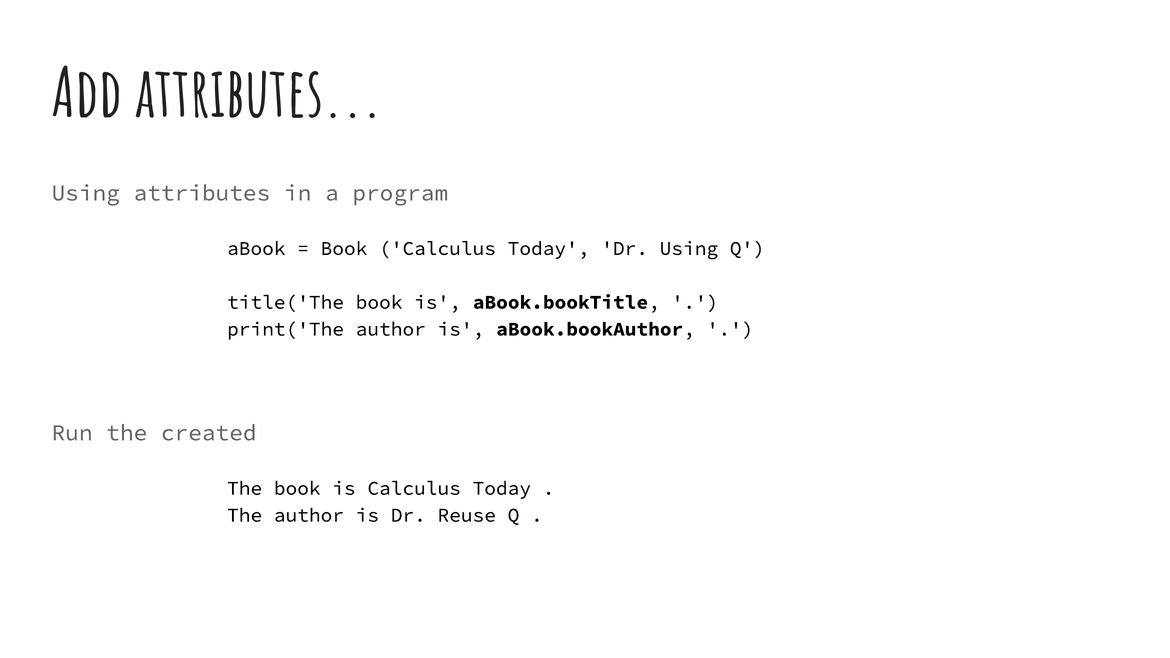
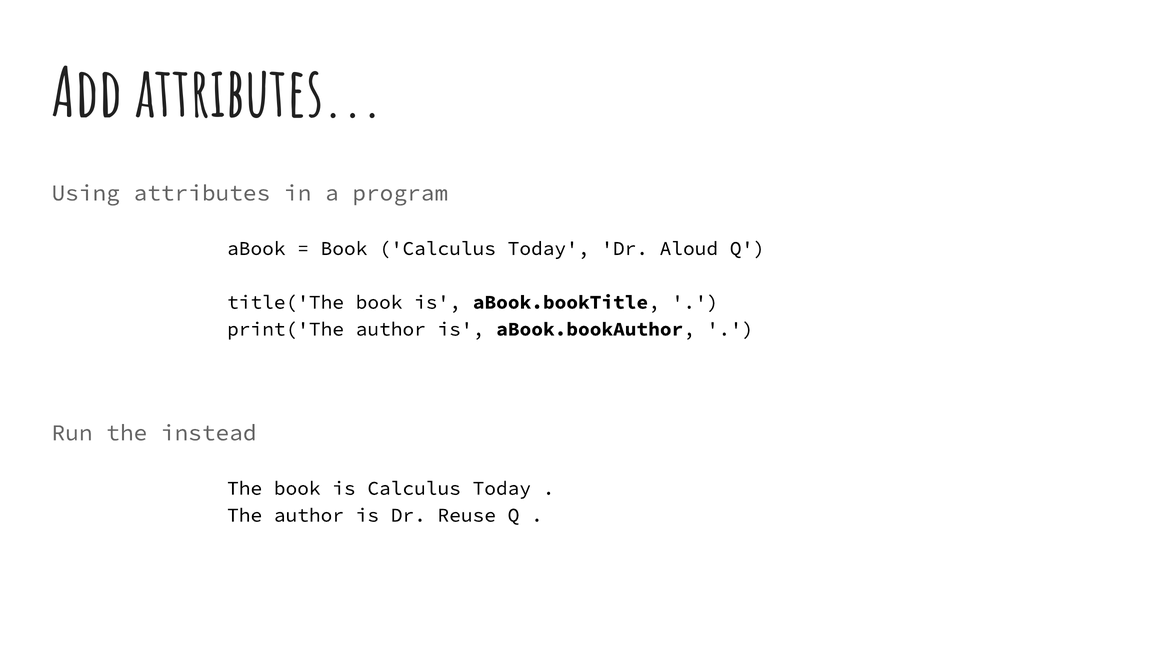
Dr Using: Using -> Aloud
created: created -> instead
